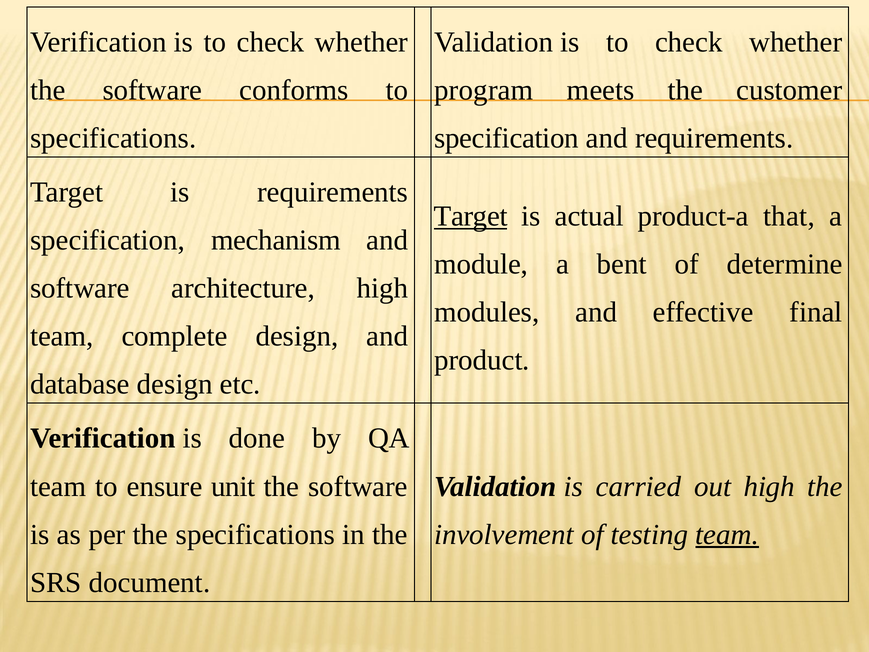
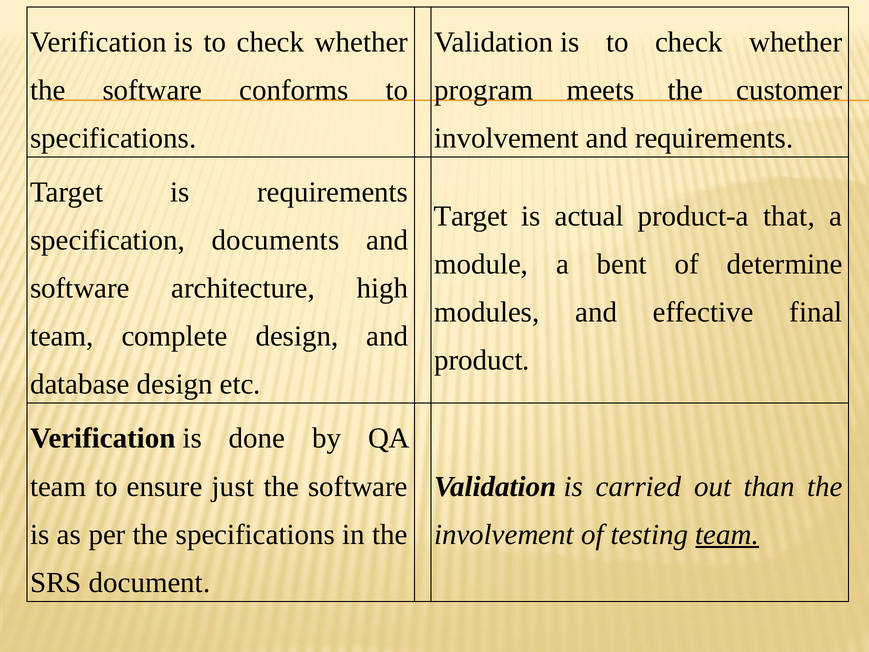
specification at (507, 138): specification -> involvement
Target at (471, 216) underline: present -> none
mechanism: mechanism -> documents
unit: unit -> just
out high: high -> than
